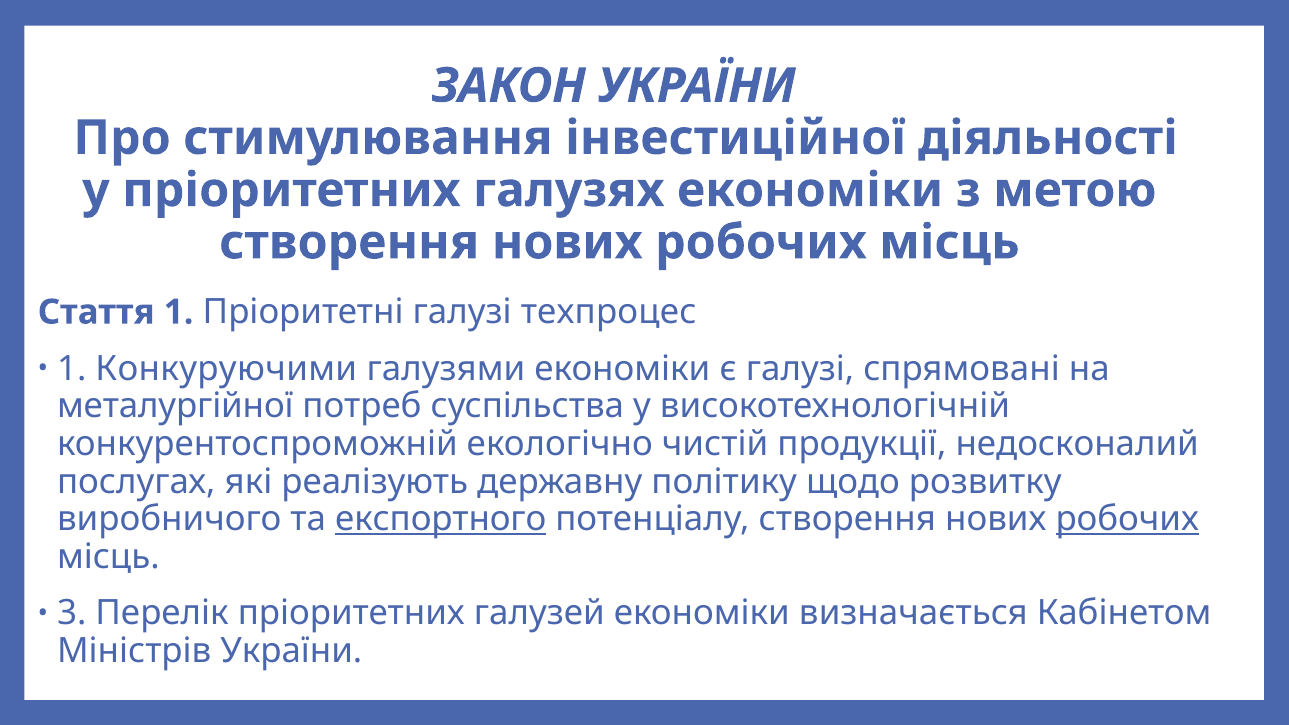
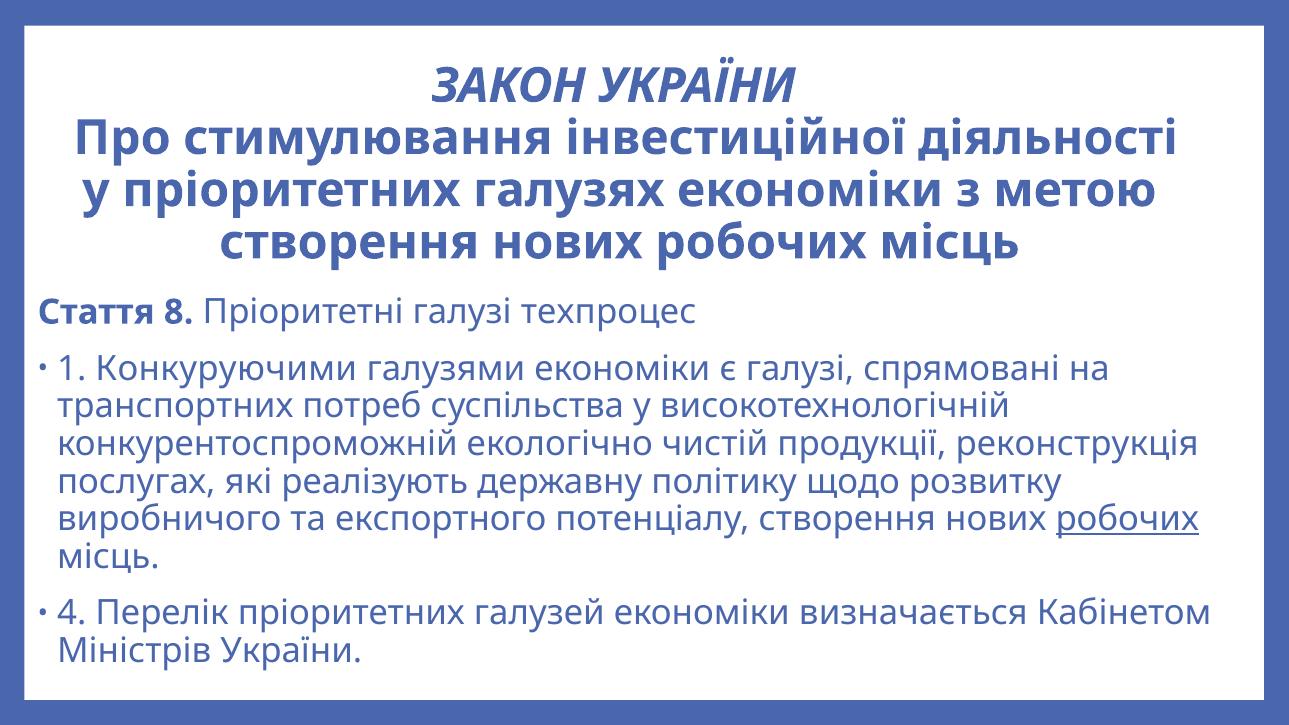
Стаття 1: 1 -> 8
металургійної: металургійної -> транспортних
недосконалий: недосконалий -> реконструкція
експортного underline: present -> none
3: 3 -> 4
